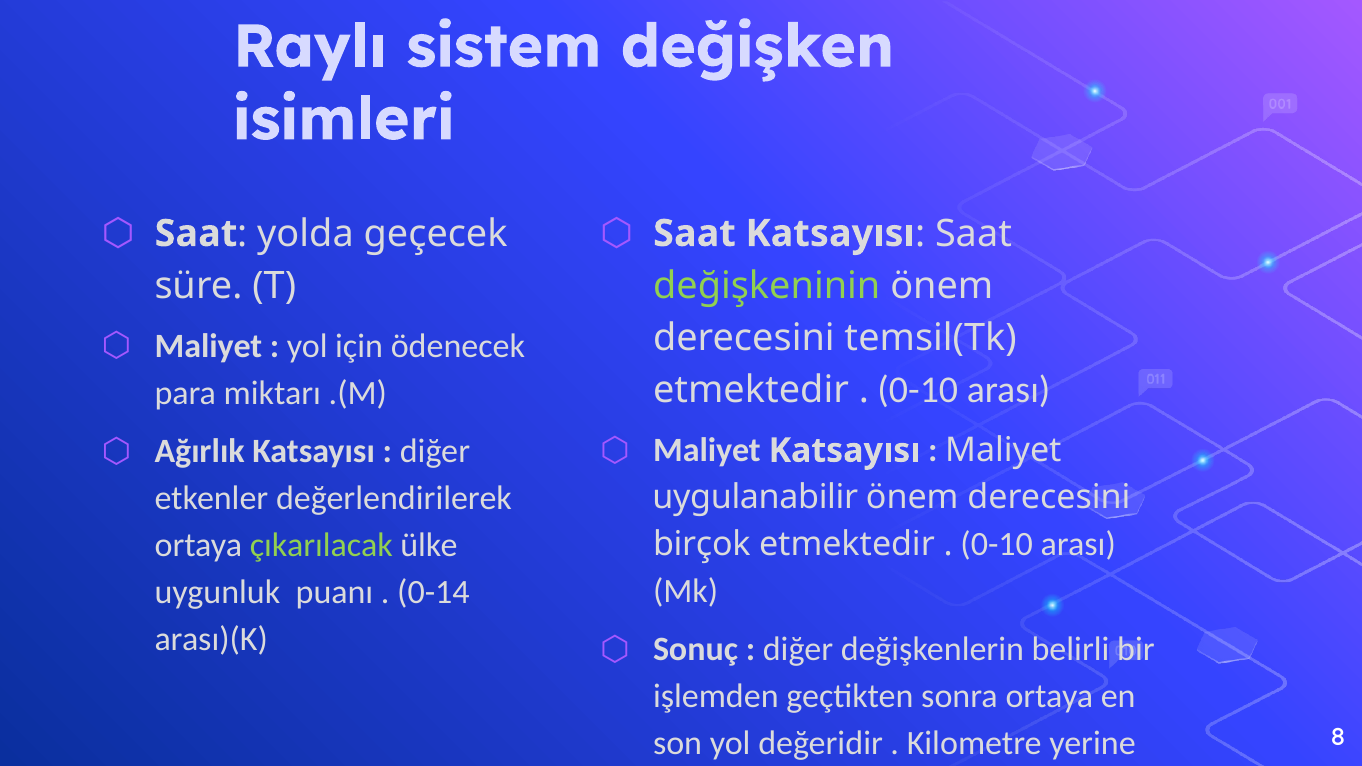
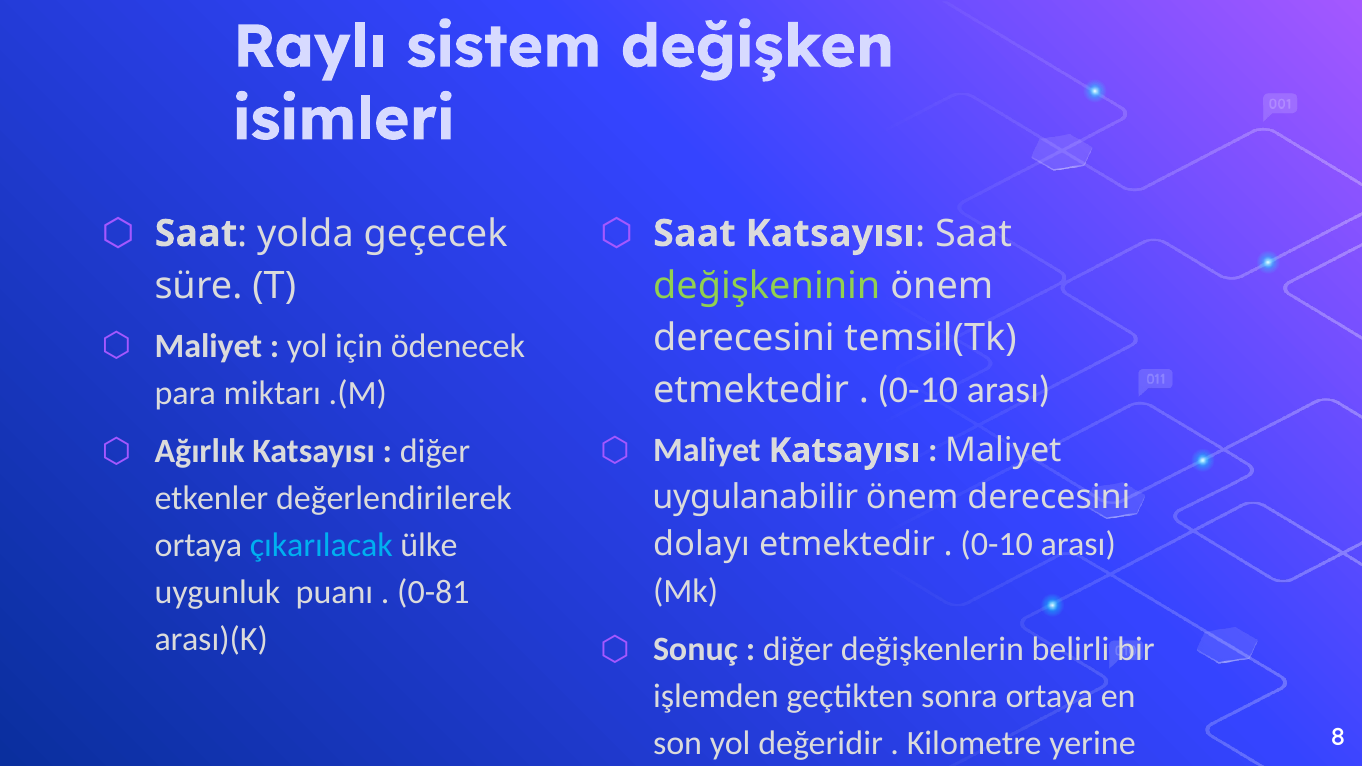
çıkarılacak colour: light green -> light blue
birçok: birçok -> dolayı
0-14: 0-14 -> 0-81
